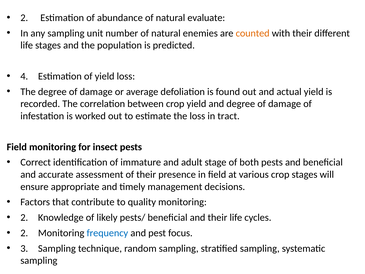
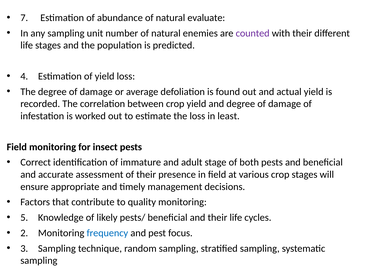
2 at (24, 18): 2 -> 7
counted colour: orange -> purple
tract: tract -> least
2 at (24, 217): 2 -> 5
